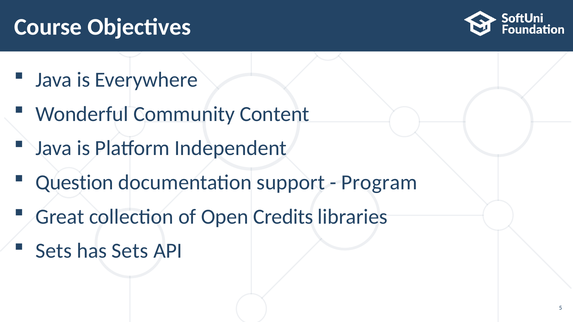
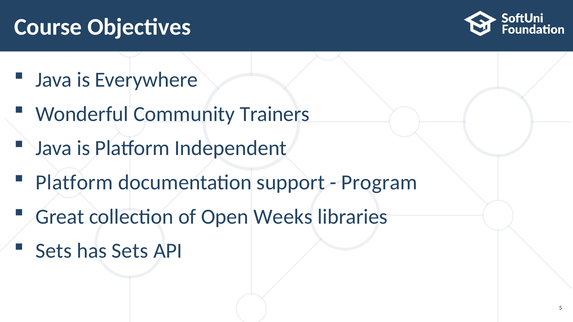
Content: Content -> Trainers
Question at (75, 183): Question -> Platform
Credits: Credits -> Weeks
